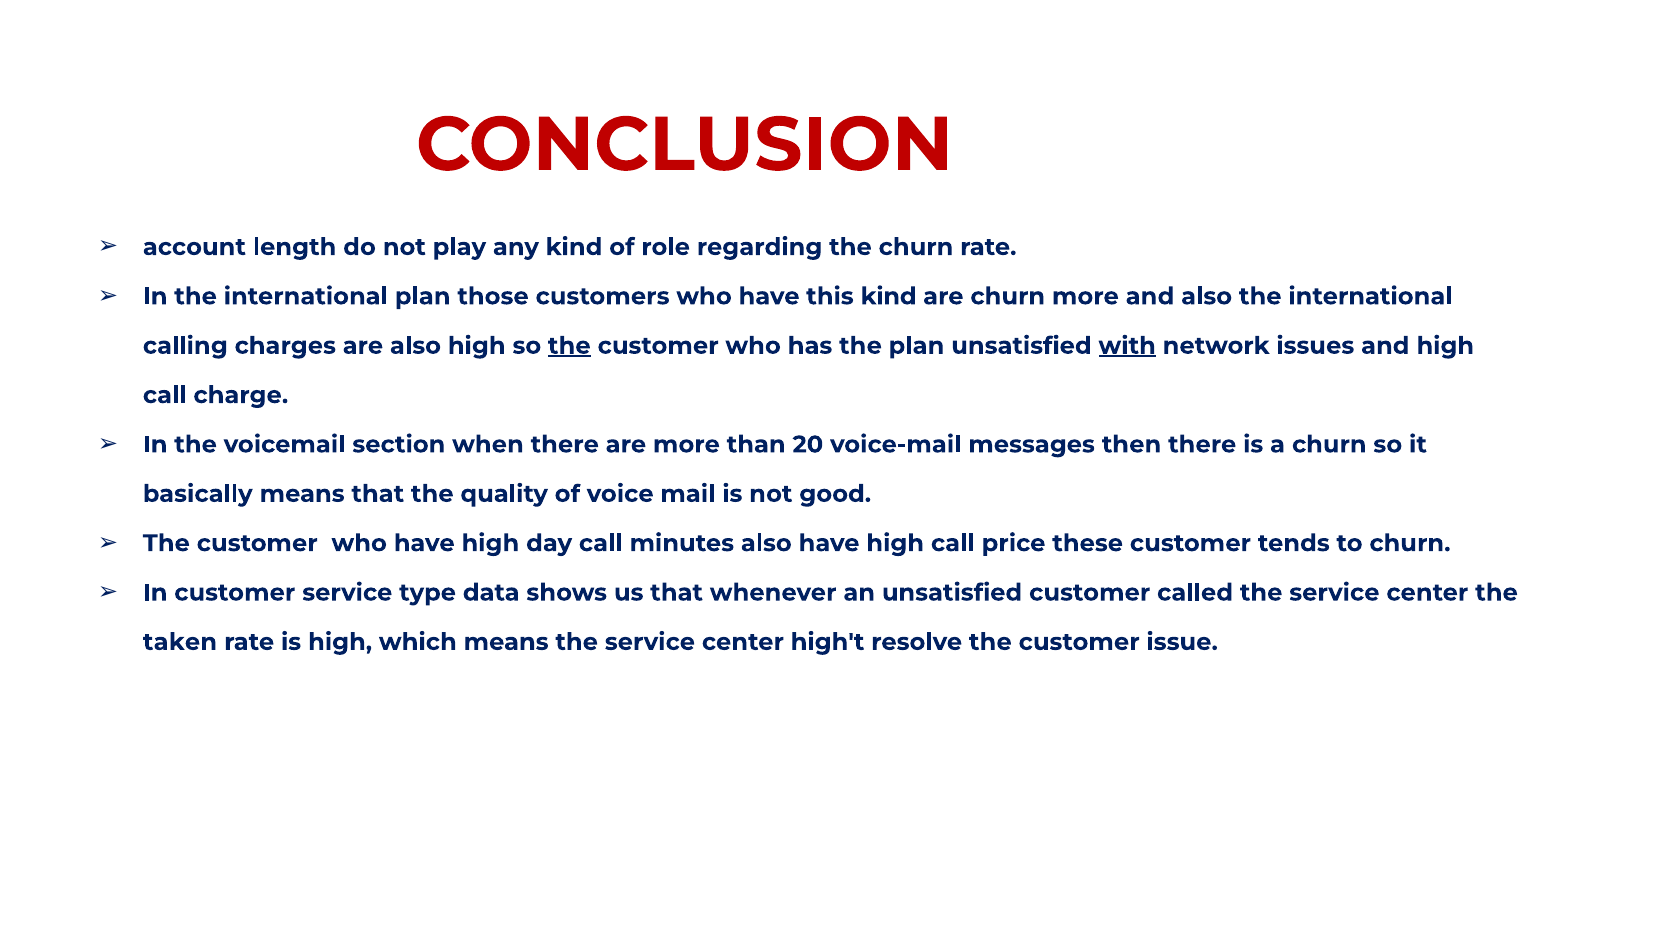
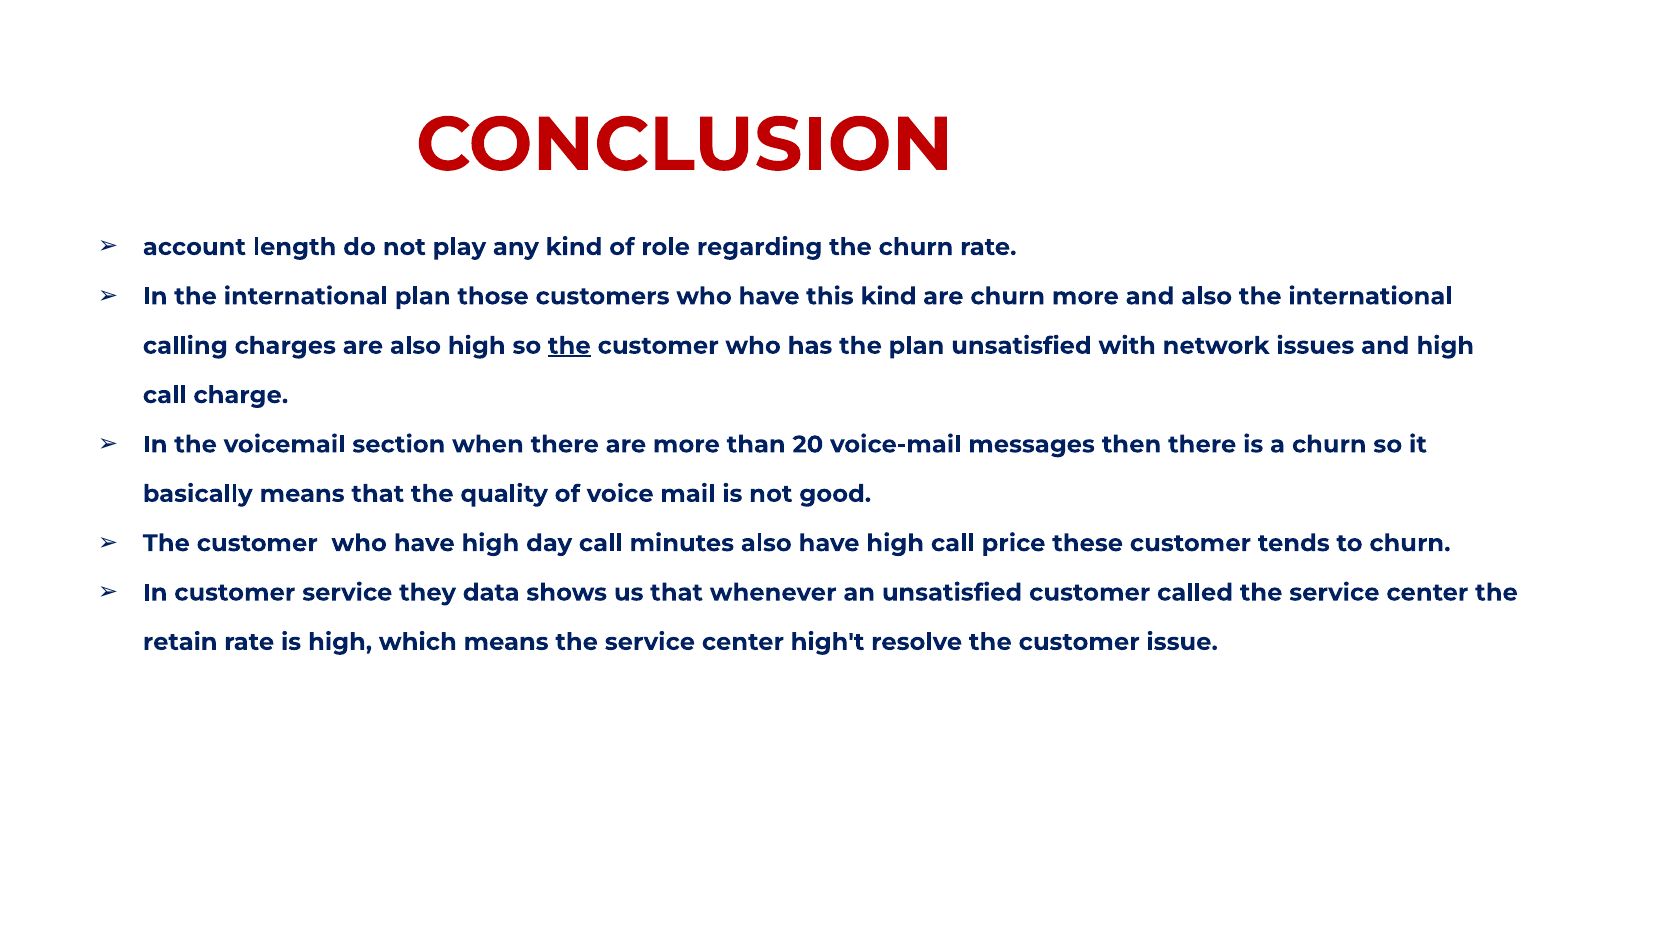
with underline: present -> none
type: type -> they
taken: taken -> retain
